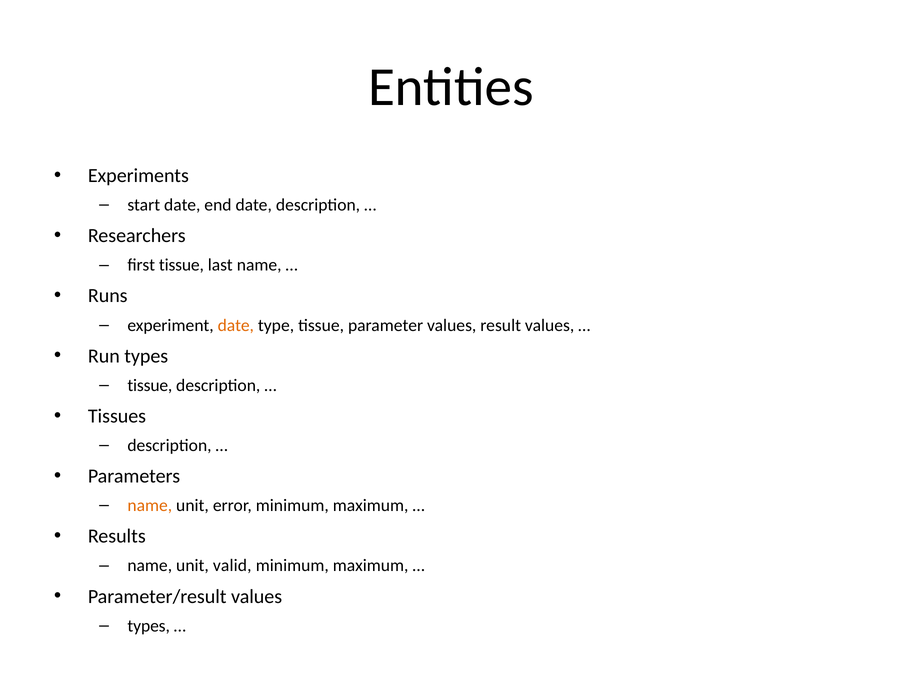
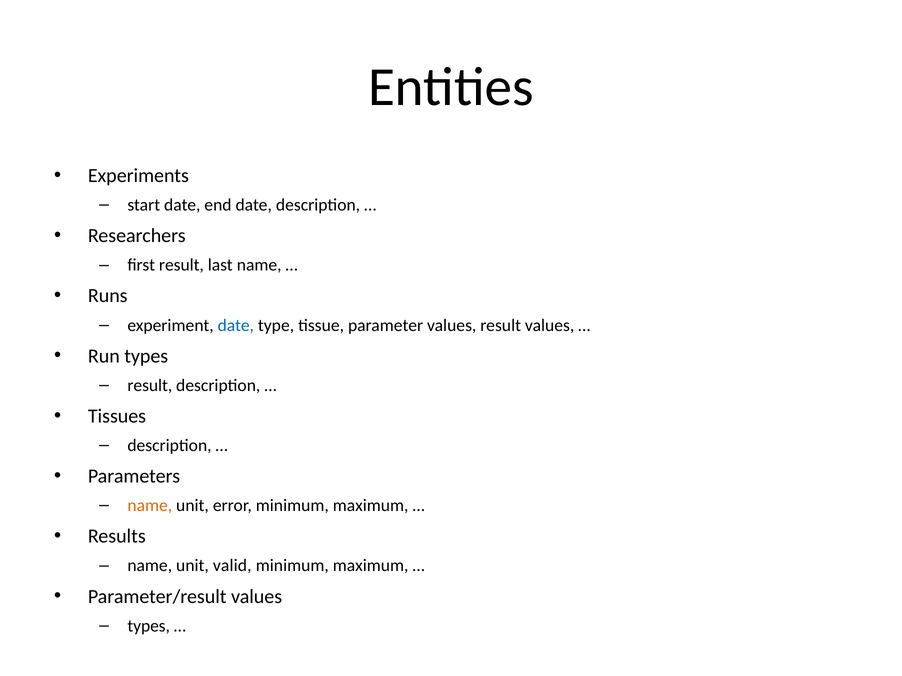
first tissue: tissue -> result
date at (236, 326) colour: orange -> blue
tissue at (150, 386): tissue -> result
